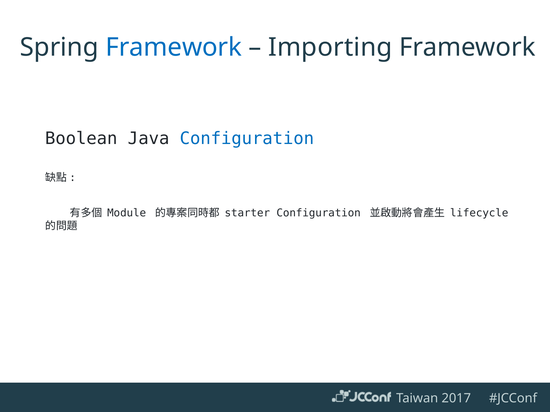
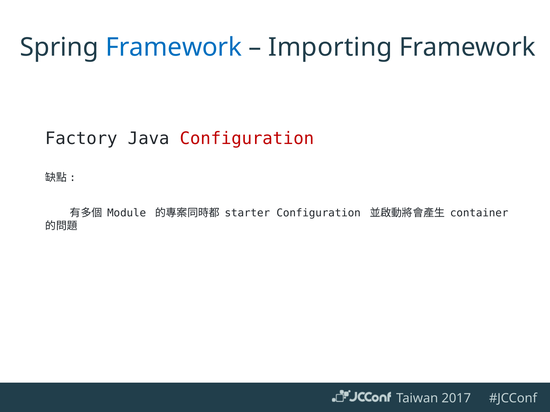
Boolean: Boolean -> Factory
Configuration at (247, 139) colour: blue -> red
lifecycle: lifecycle -> container
